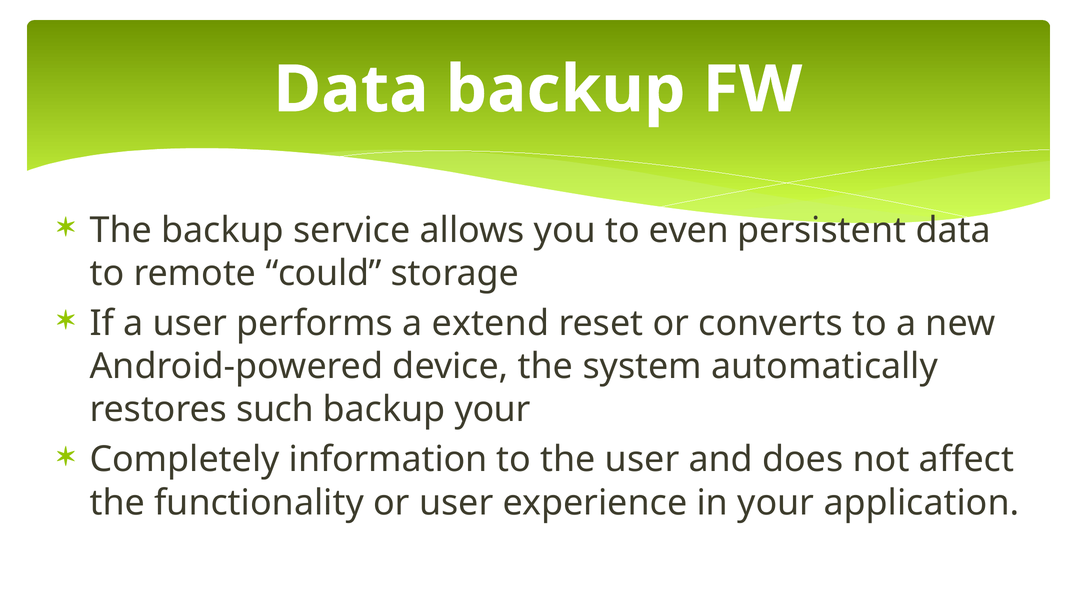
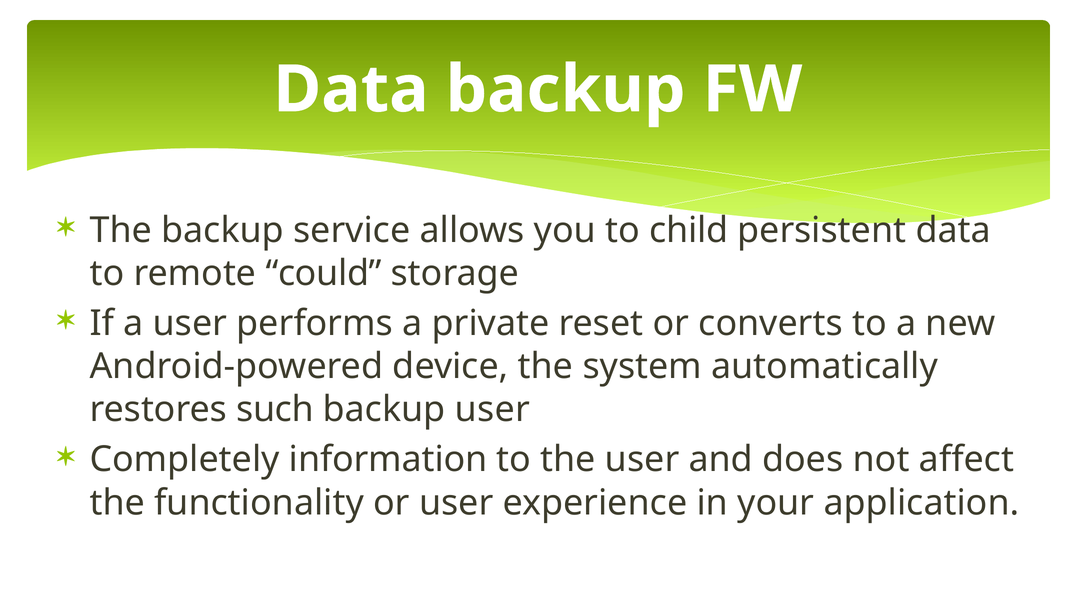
even: even -> child
extend: extend -> private
backup your: your -> user
